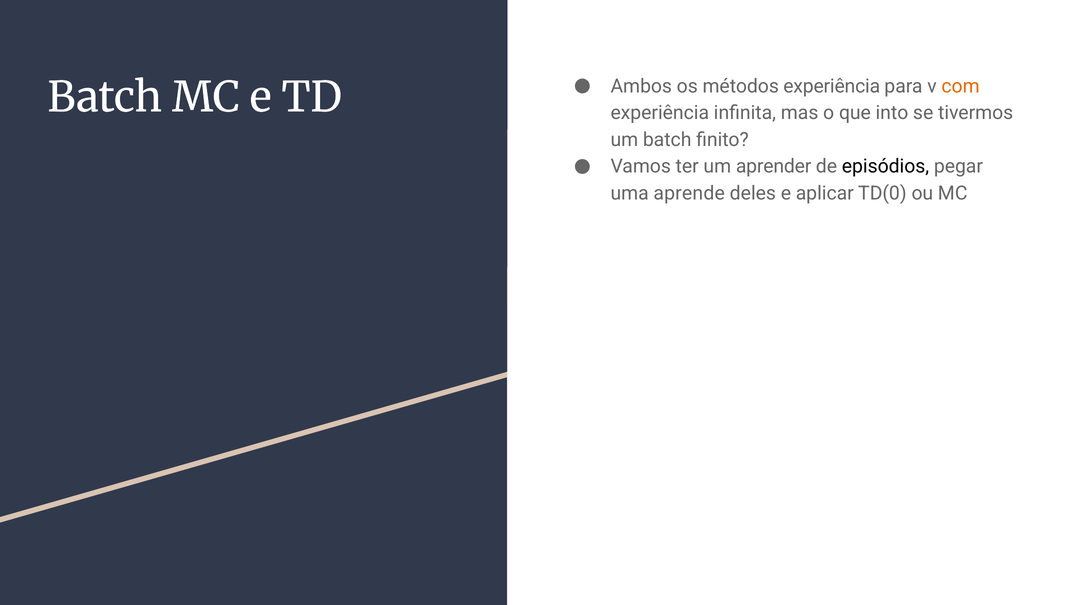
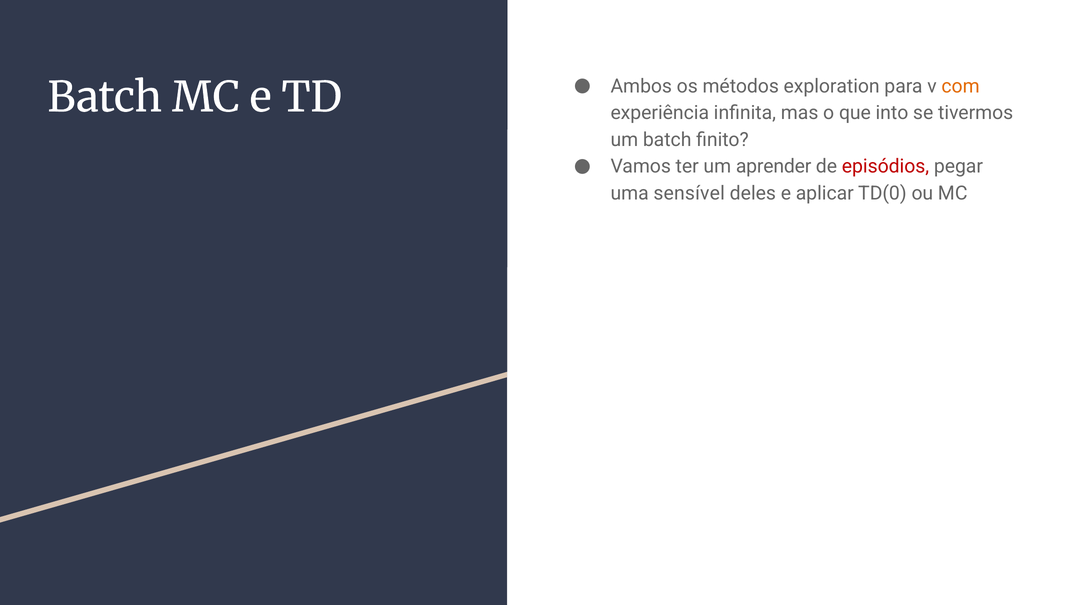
métodos experiência: experiência -> exploration
episódios colour: black -> red
aprende: aprende -> sensível
